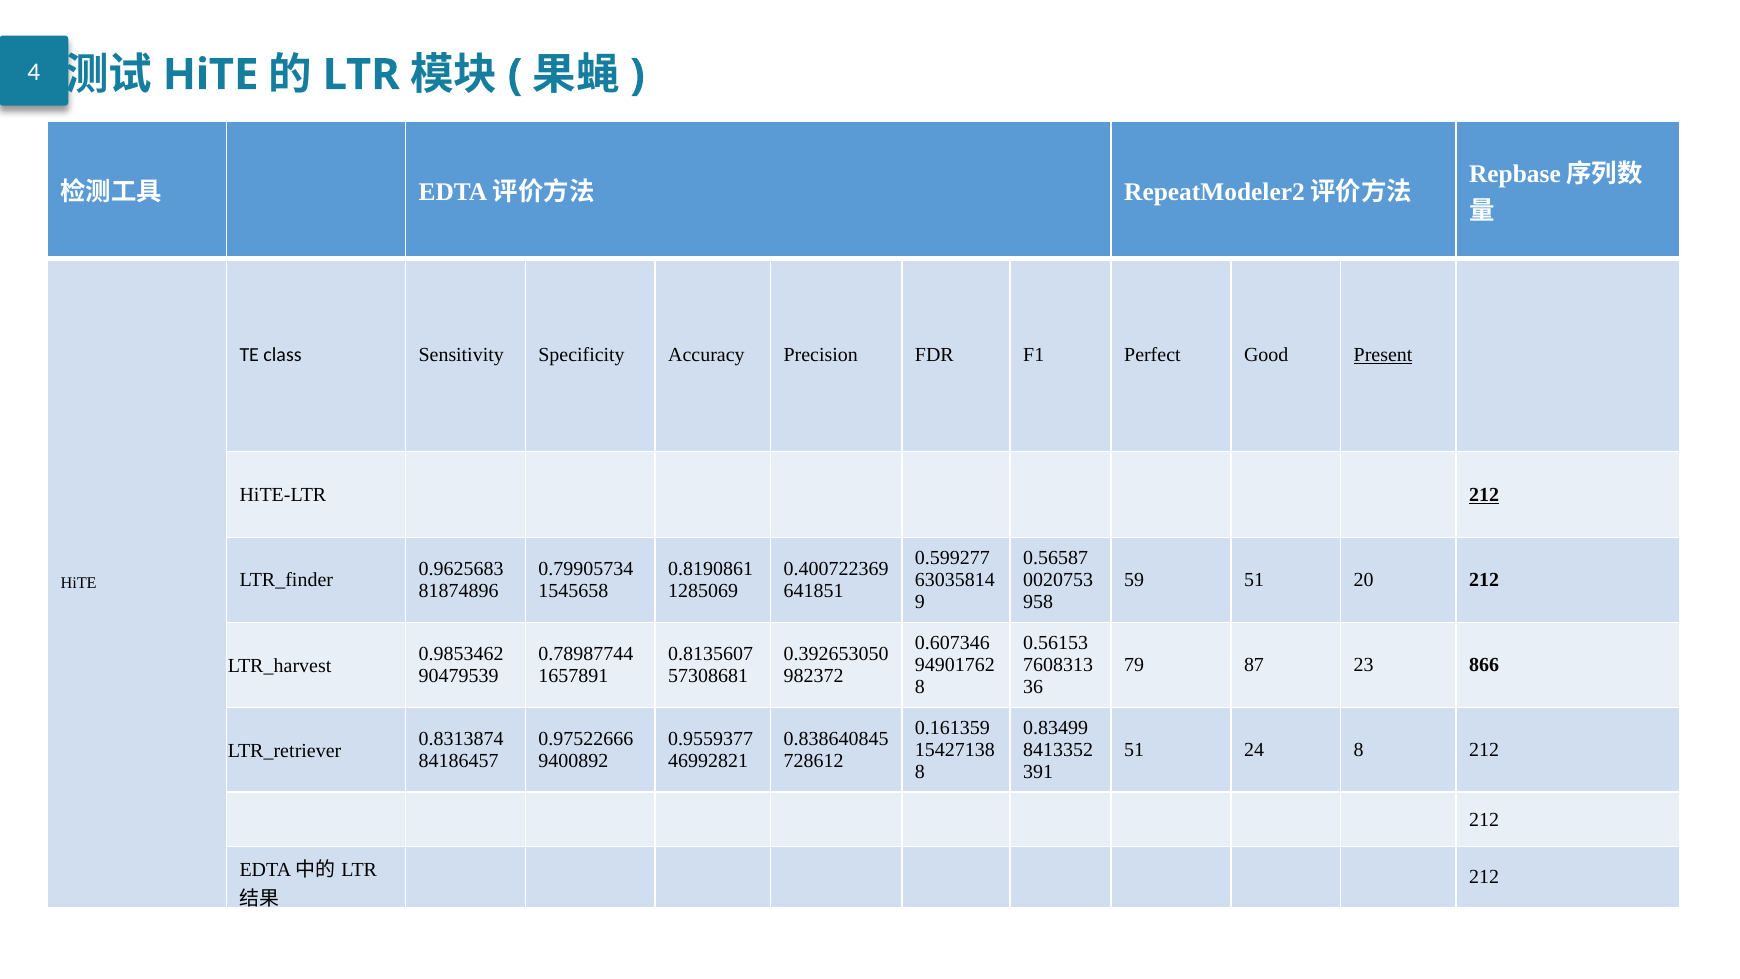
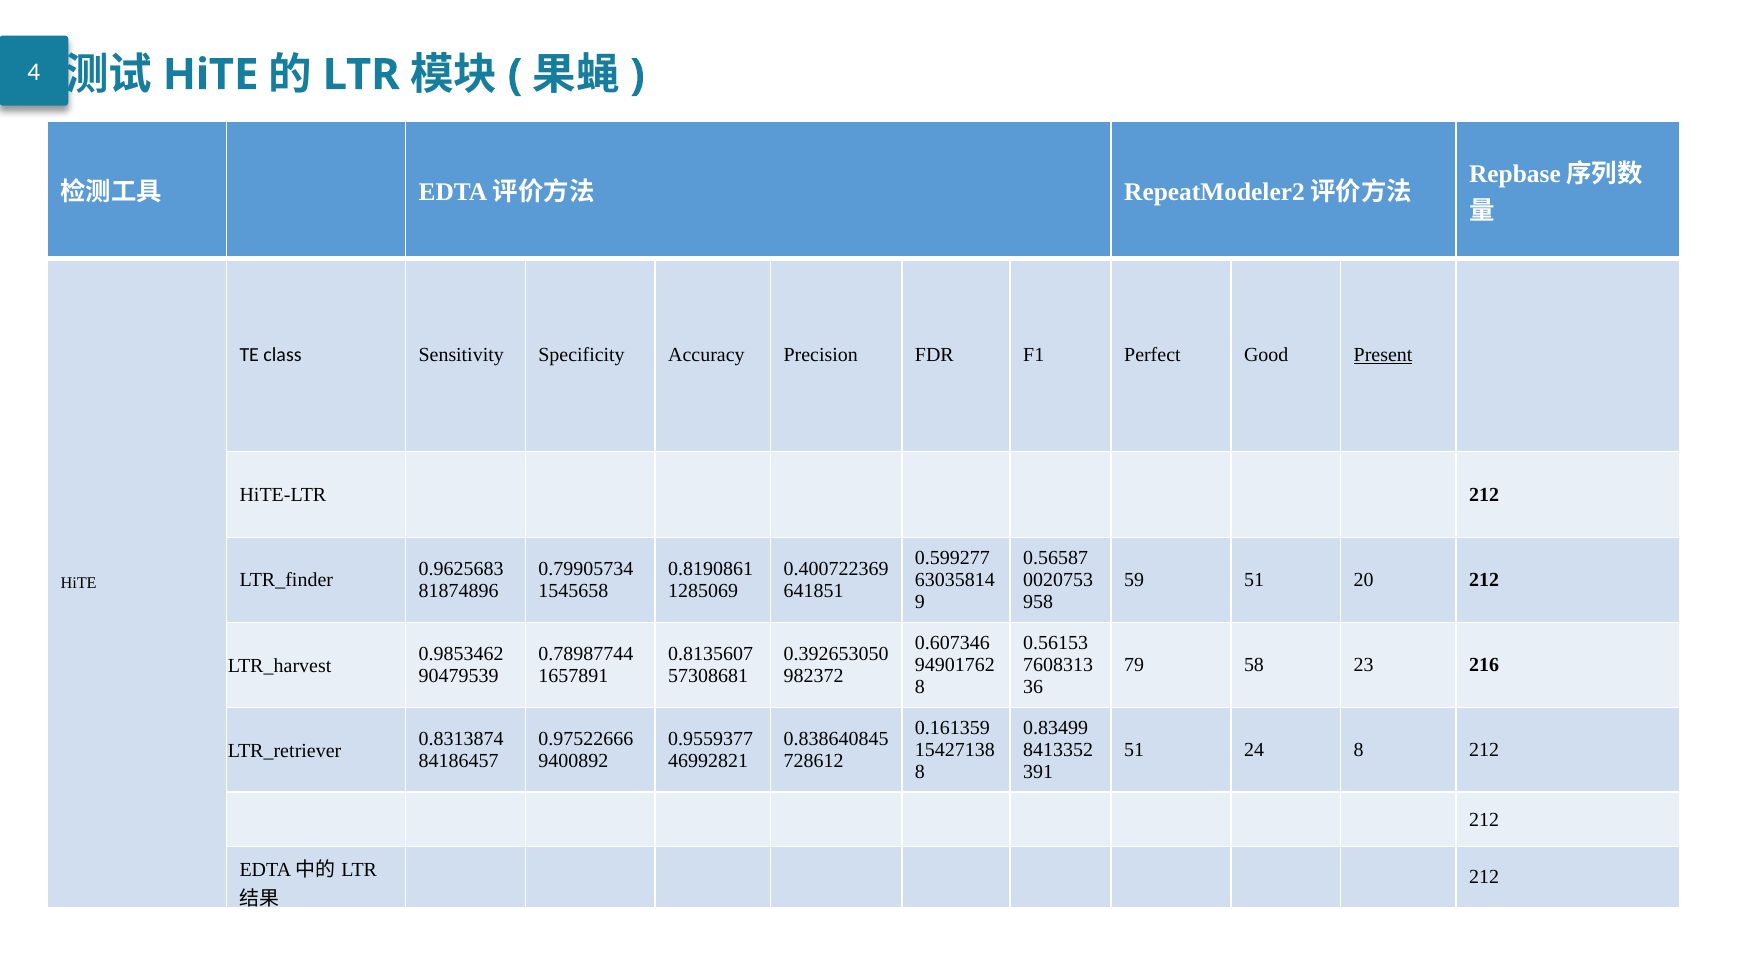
212 at (1484, 494) underline: present -> none
87: 87 -> 58
866: 866 -> 216
